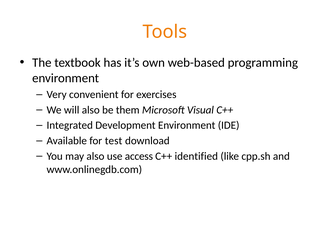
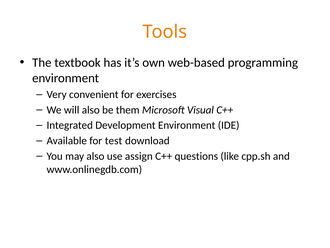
access: access -> assign
identified: identified -> questions
